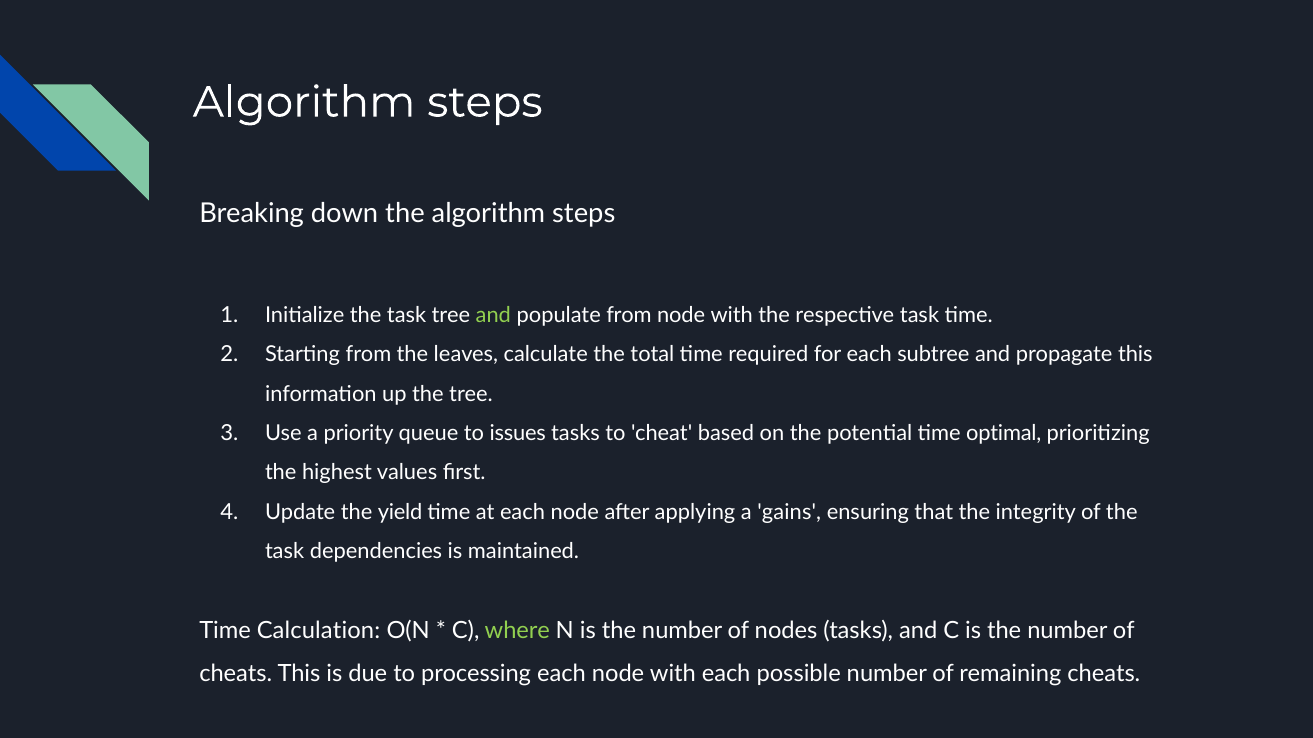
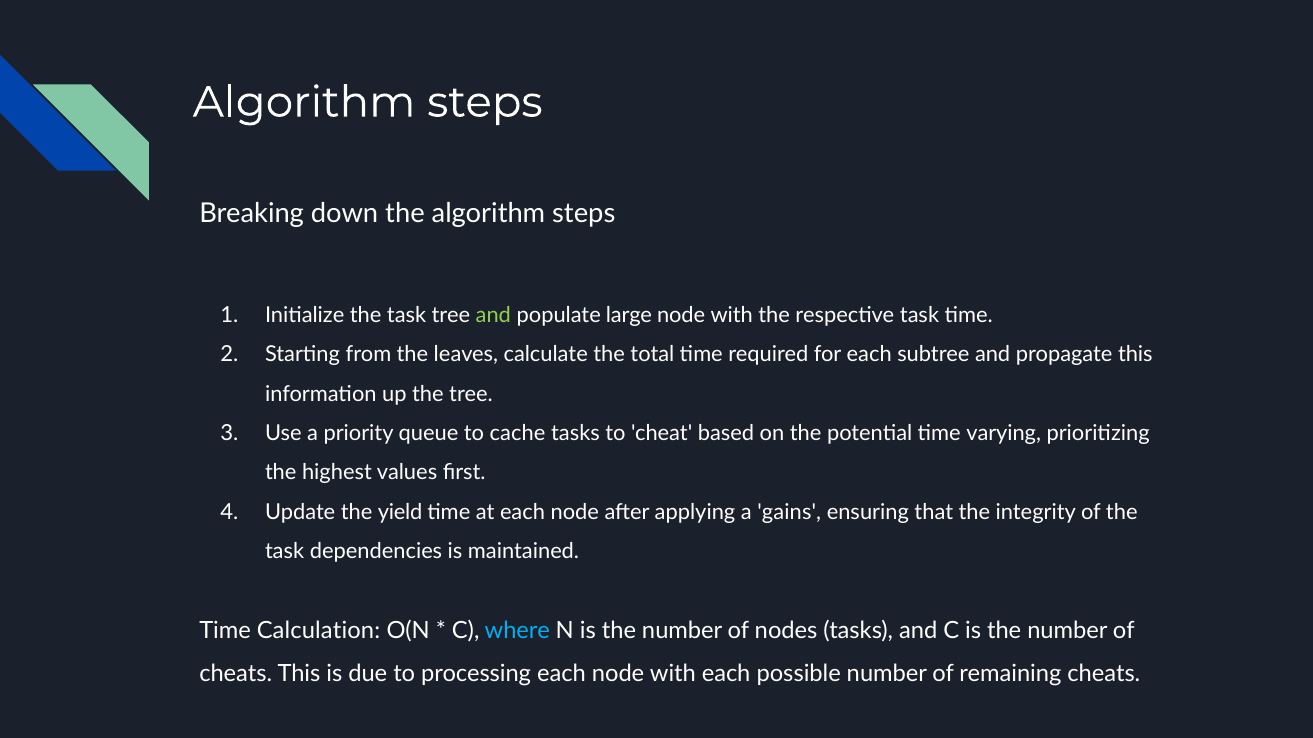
populate from: from -> large
issues: issues -> cache
optimal: optimal -> varying
where colour: light green -> light blue
